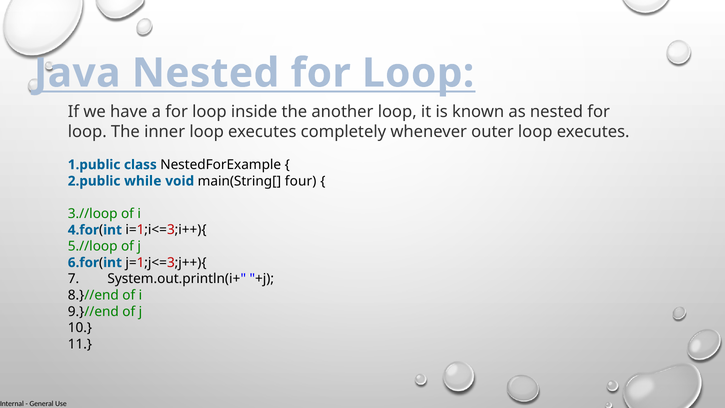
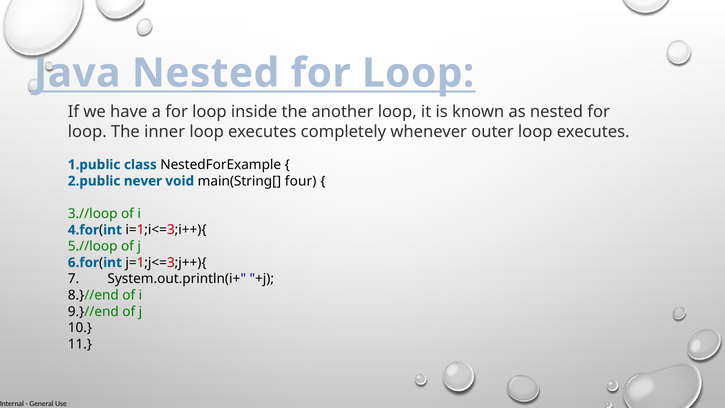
while: while -> never
